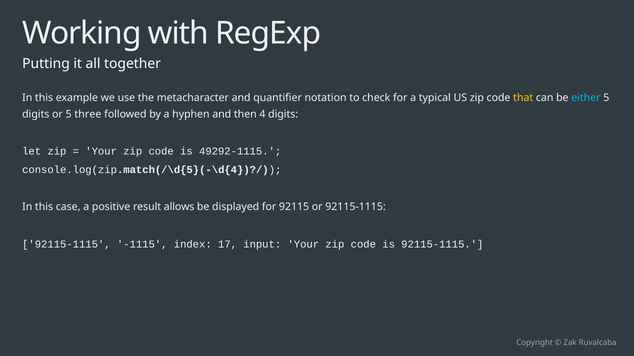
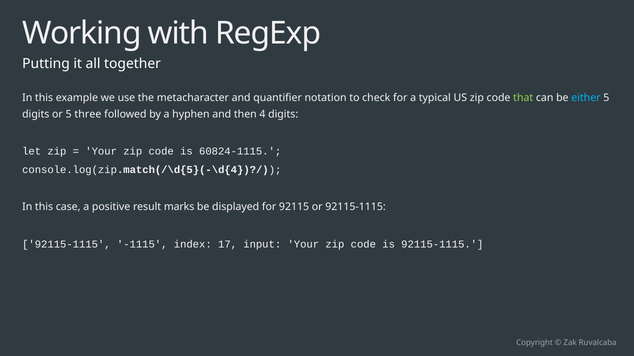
that colour: yellow -> light green
49292-1115: 49292-1115 -> 60824-1115
allows: allows -> marks
